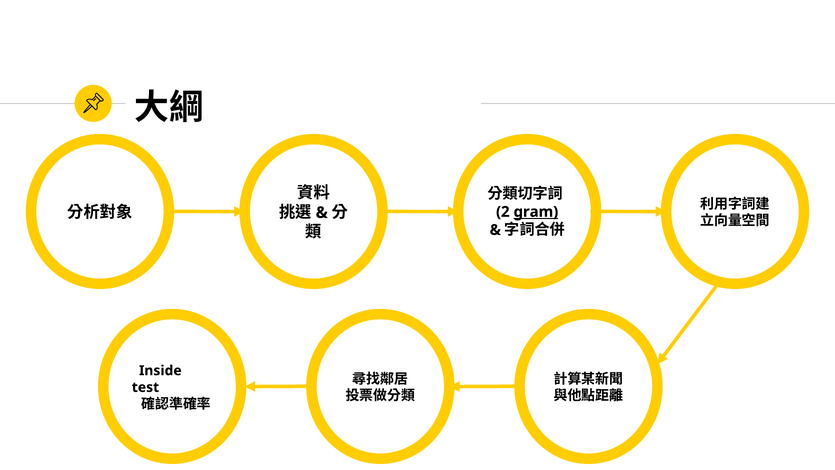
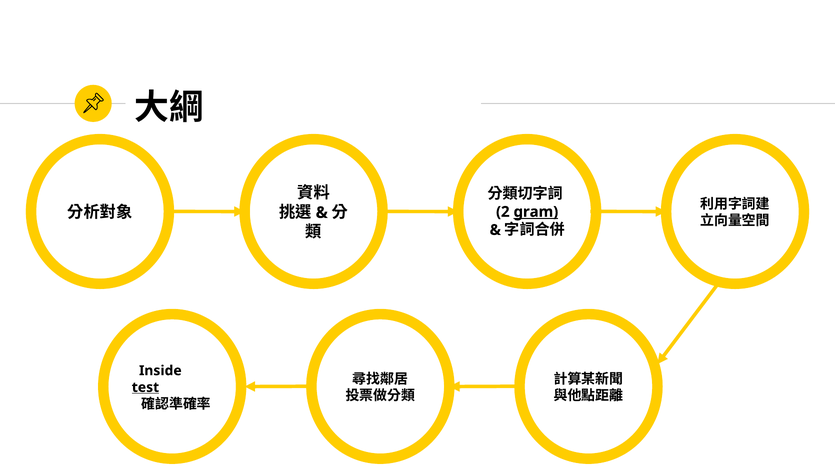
test underline: none -> present
